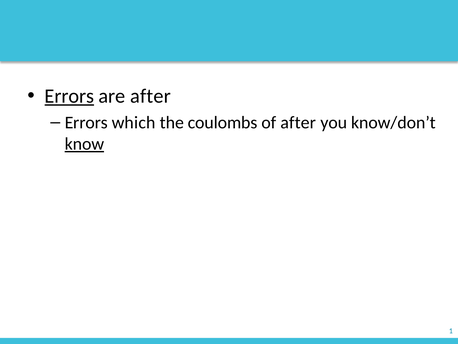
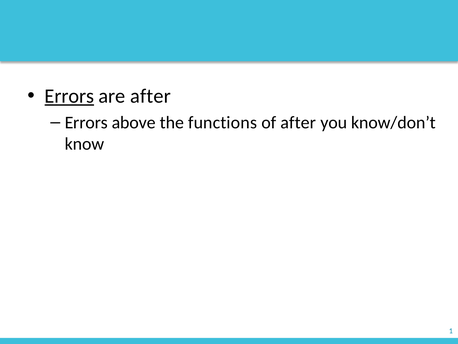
which: which -> above
coulombs: coulombs -> functions
know underline: present -> none
